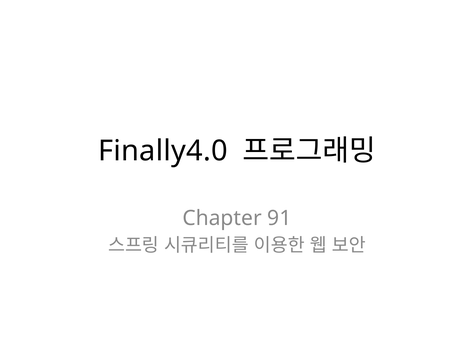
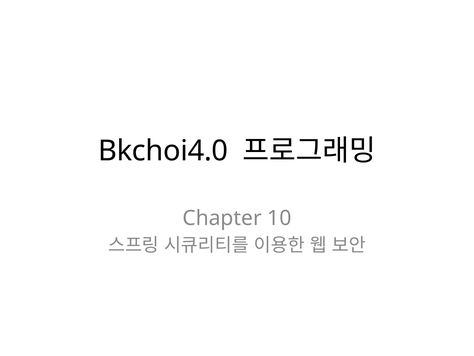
Finally4.0: Finally4.0 -> Bkchoi4.0
91: 91 -> 10
